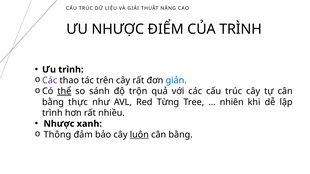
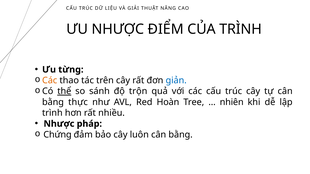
Ưu trình: trình -> từng
Các at (50, 81) colour: purple -> orange
Từng: Từng -> Hoàn
xanh: xanh -> pháp
Thông: Thông -> Chứng
luôn underline: present -> none
